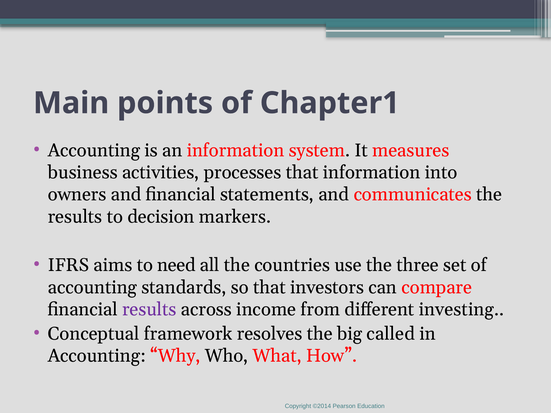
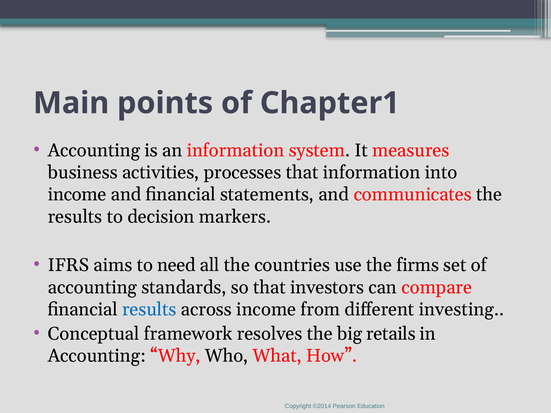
owners at (77, 195): owners -> income
three: three -> firms
results at (149, 310) colour: purple -> blue
called: called -> retails
